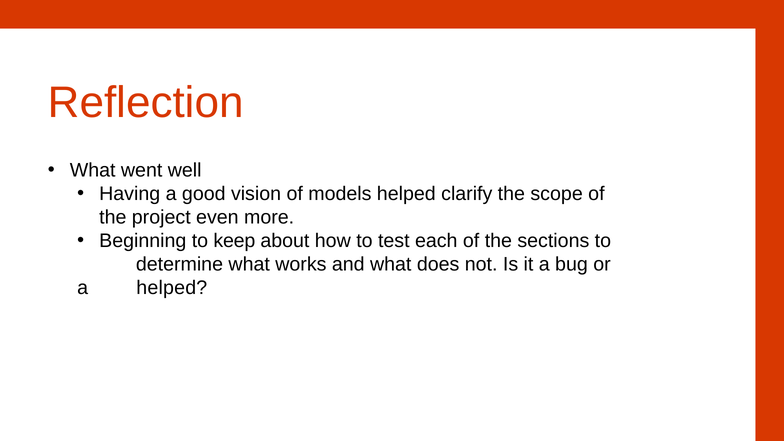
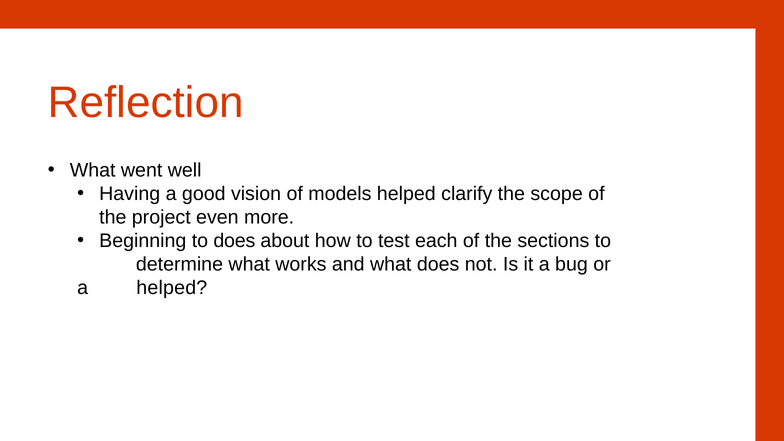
to keep: keep -> does
